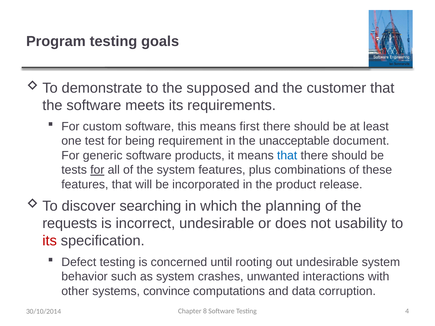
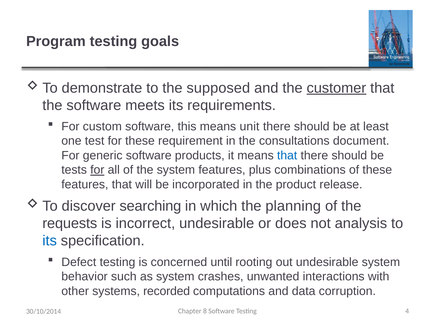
customer underline: none -> present
first: first -> unit
for being: being -> these
unacceptable: unacceptable -> consultations
usability: usability -> analysis
its at (50, 241) colour: red -> blue
convince: convince -> recorded
